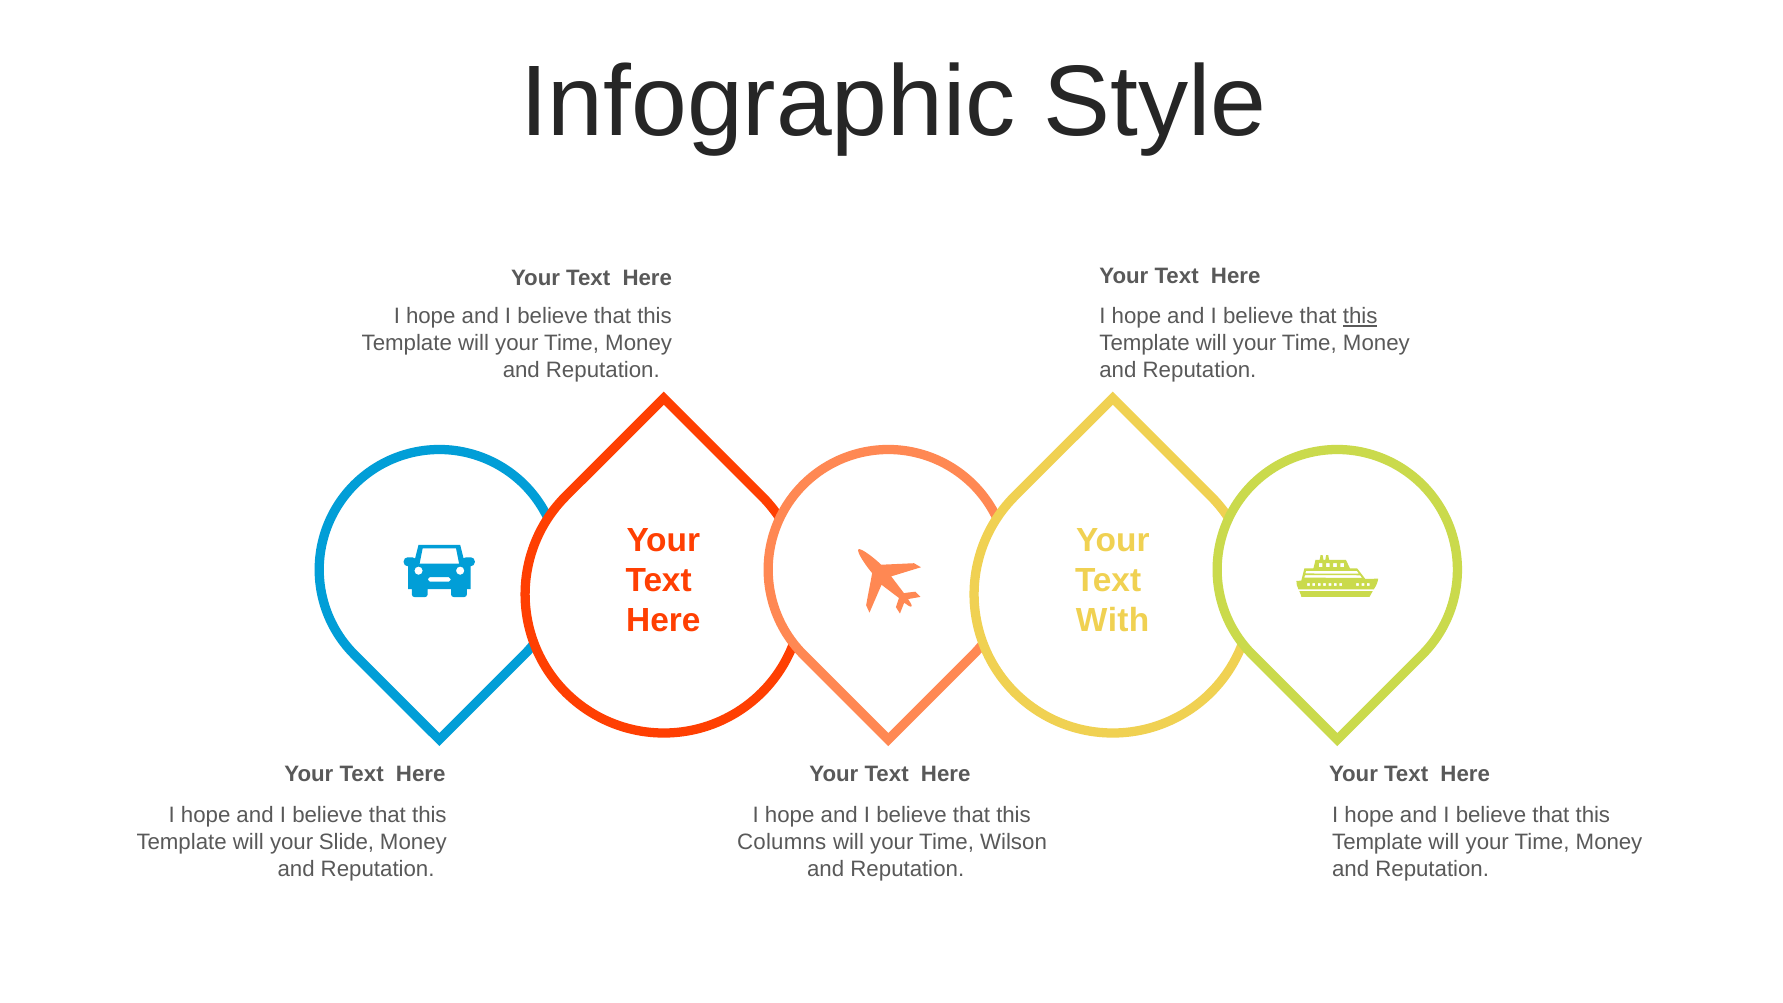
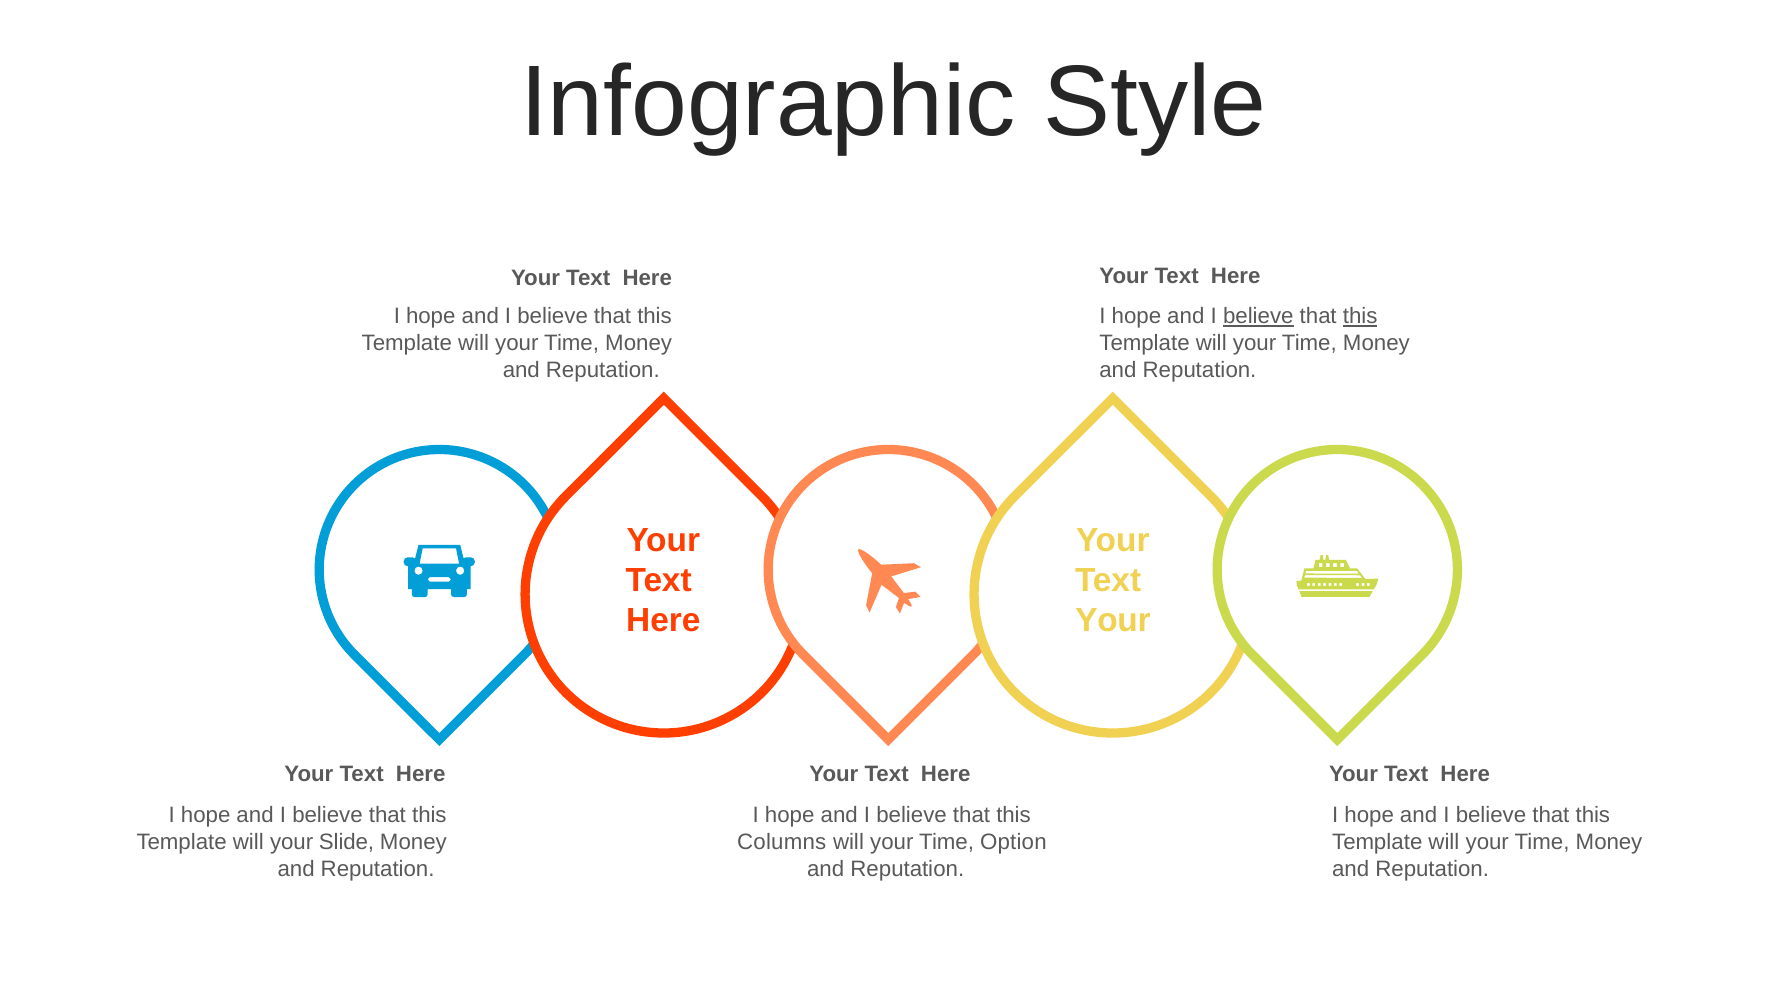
believe at (1258, 316) underline: none -> present
With at (1113, 620): With -> Your
Wilson: Wilson -> Option
